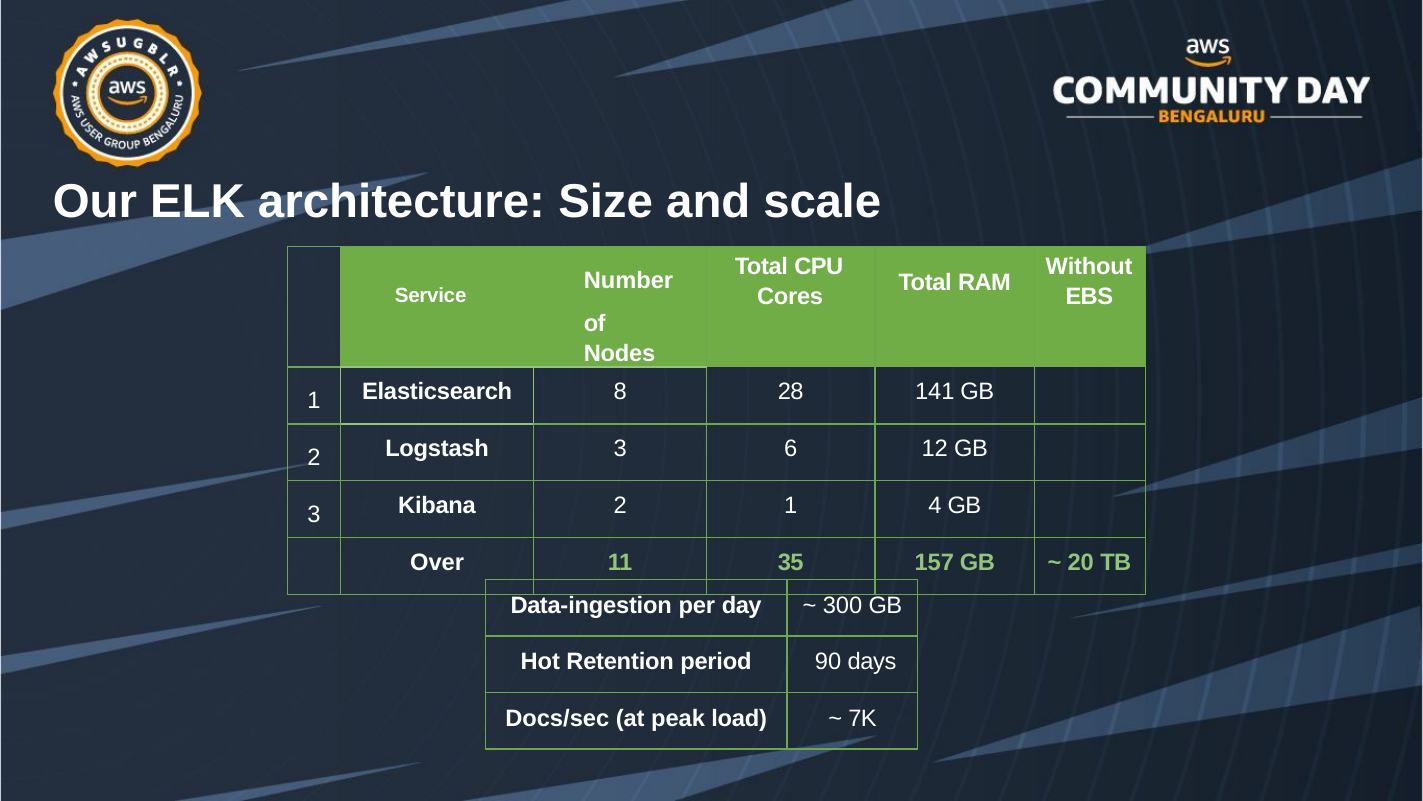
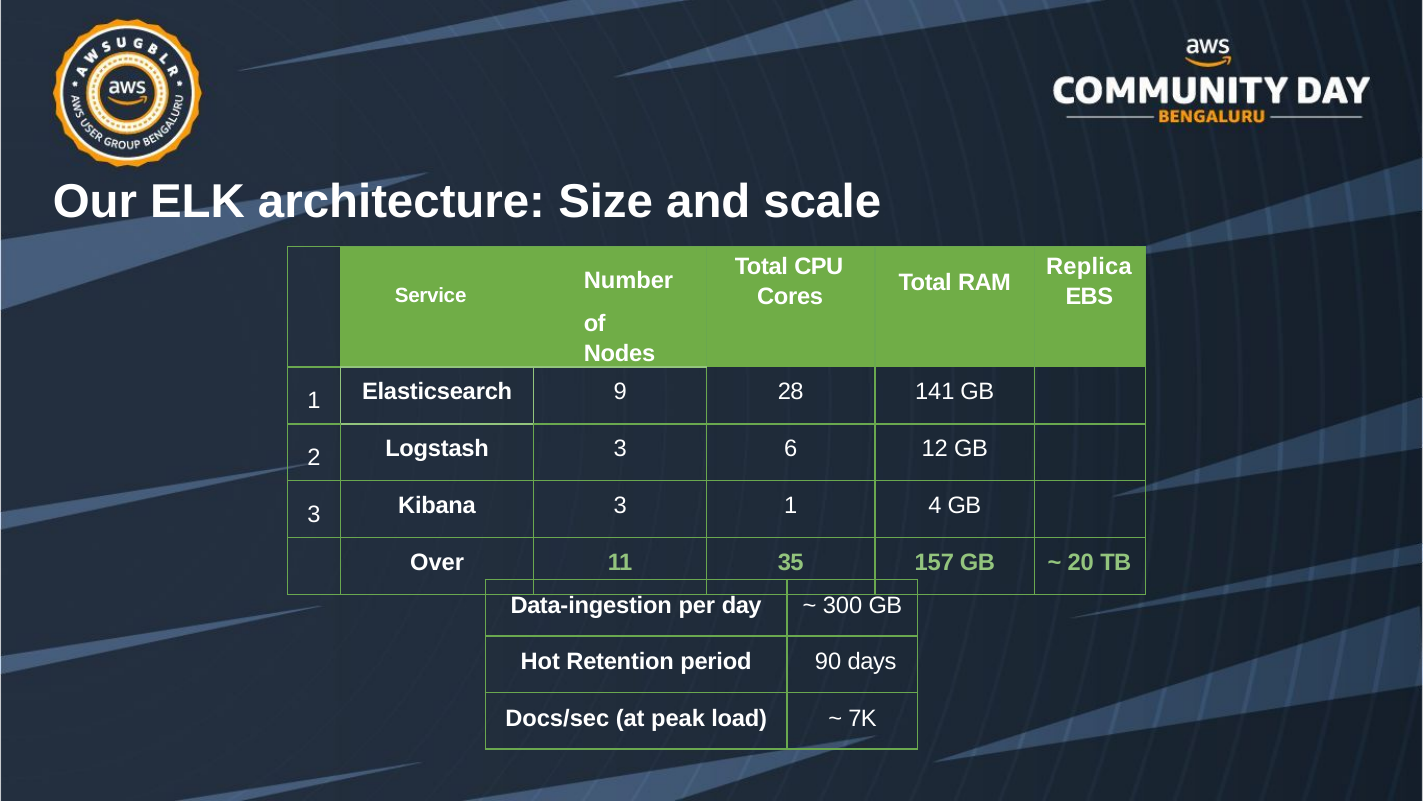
Without: Without -> Replica
8: 8 -> 9
Kibana 2: 2 -> 3
